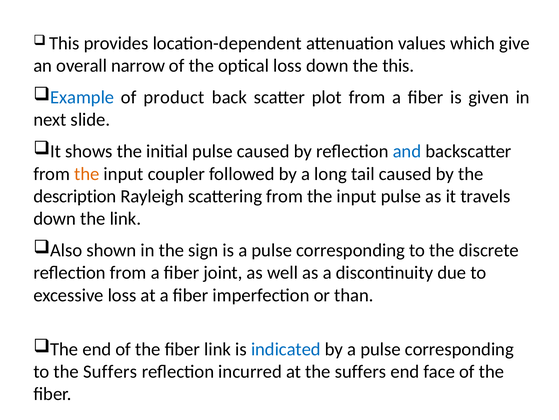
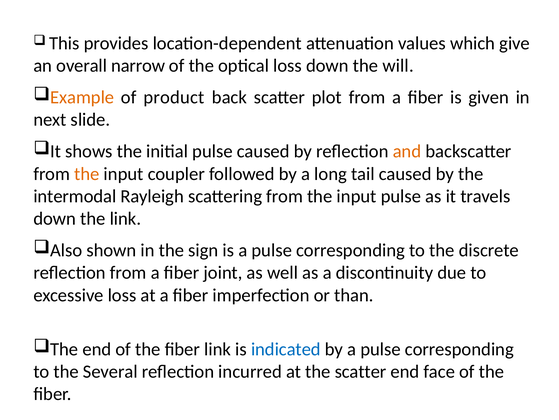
the this: this -> will
Example colour: blue -> orange
and colour: blue -> orange
description: description -> intermodal
to the Suffers: Suffers -> Several
at the suffers: suffers -> scatter
